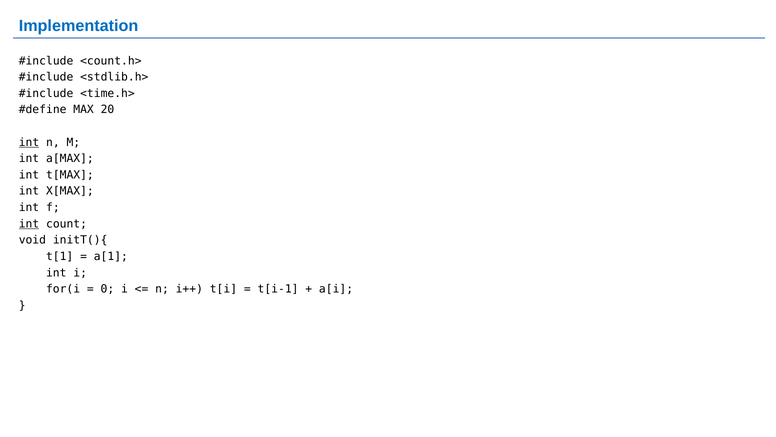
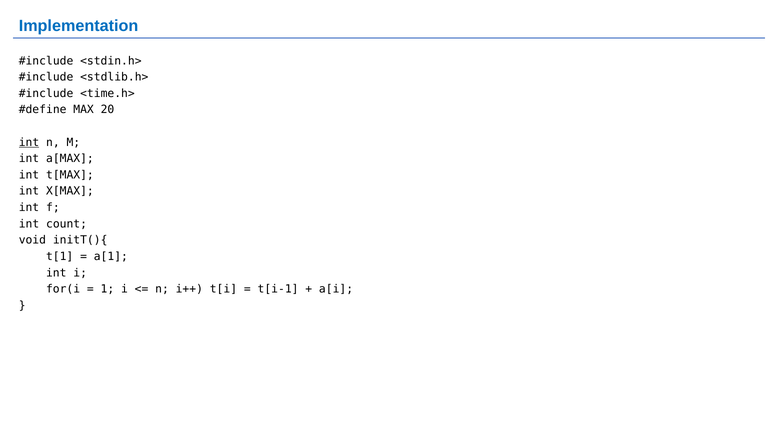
<count.h>: <count.h> -> <stdin.h>
int at (29, 224) underline: present -> none
0: 0 -> 1
